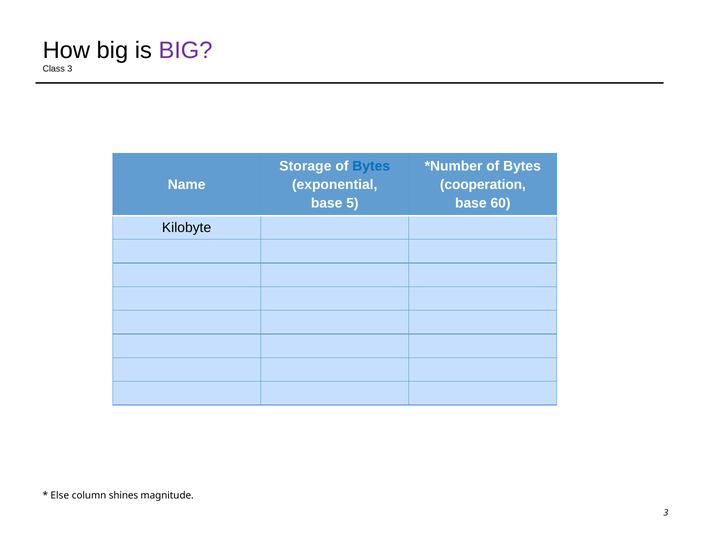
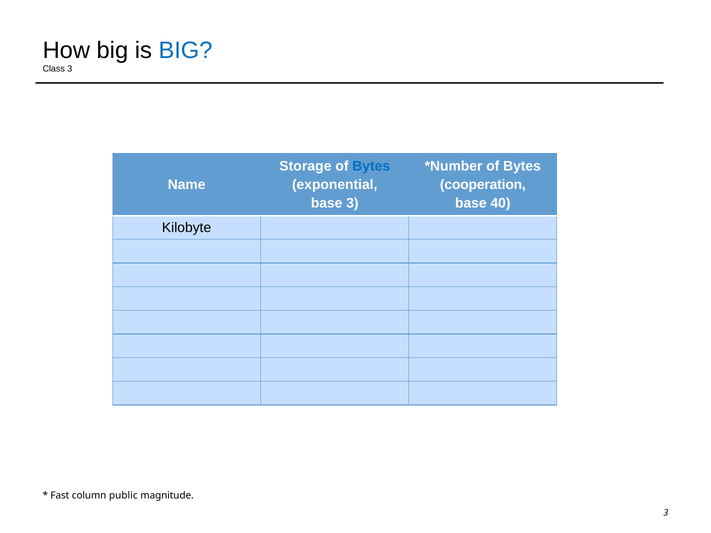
BIG at (185, 50) colour: purple -> blue
base 5: 5 -> 3
60: 60 -> 40
Else: Else -> Fast
shines: shines -> public
